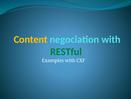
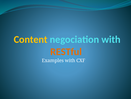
RESTful colour: green -> orange
